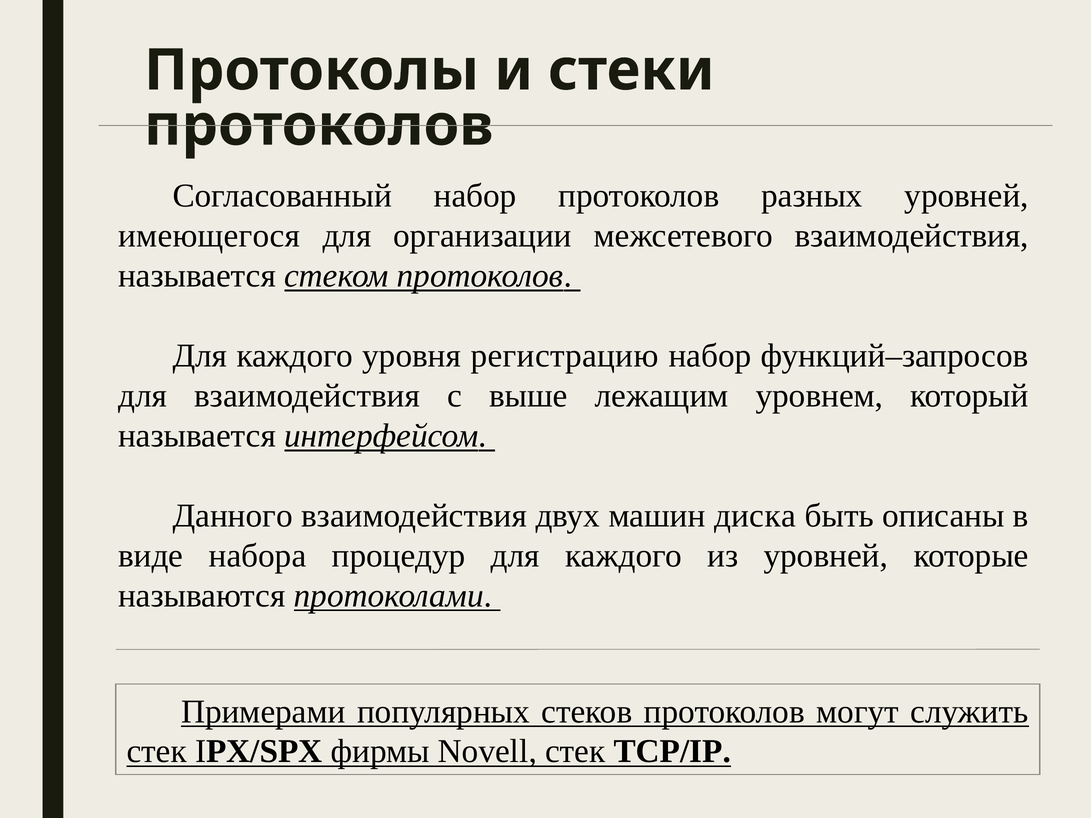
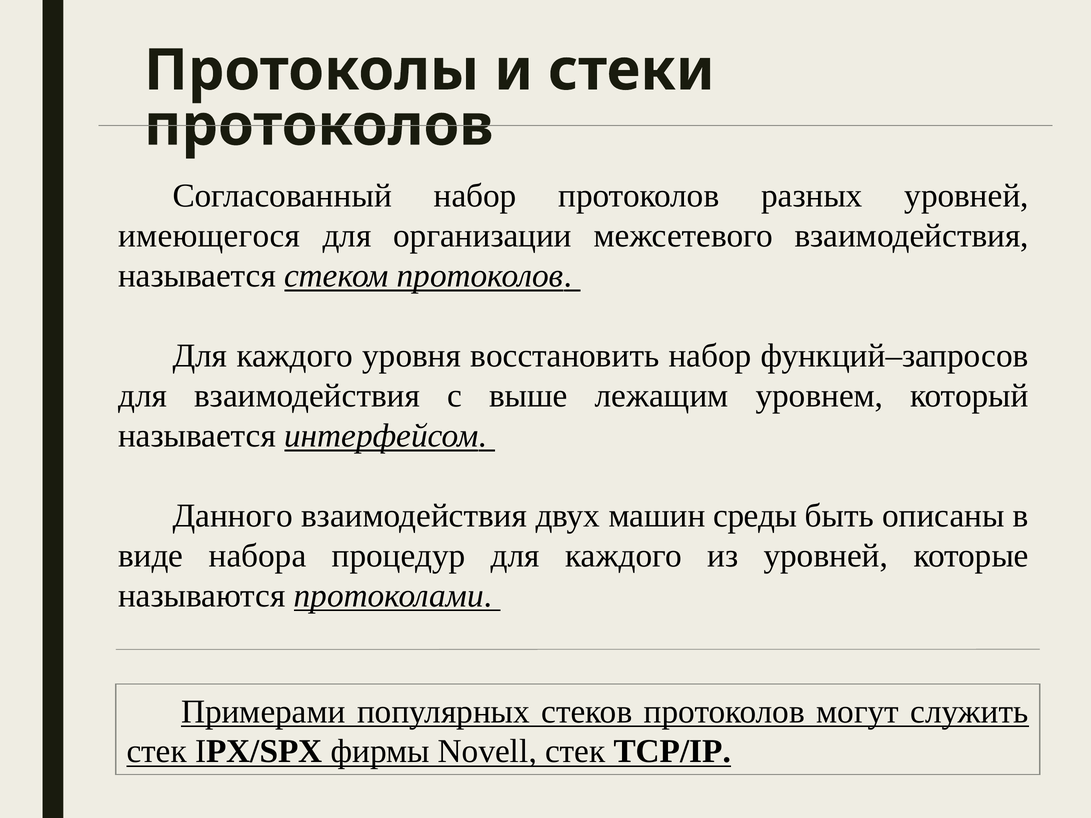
регистрацию: регистрацию -> восстановить
диска: диска -> среды
